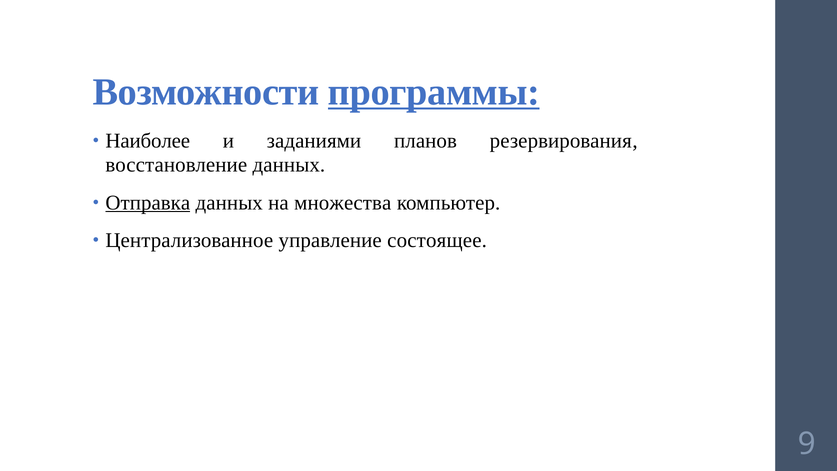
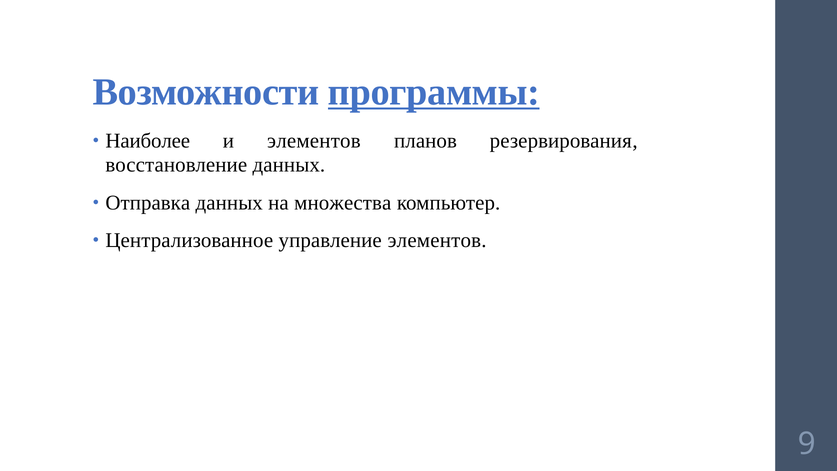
и заданиями: заданиями -> элементов
Отправка underline: present -> none
управление состоящее: состоящее -> элементов
